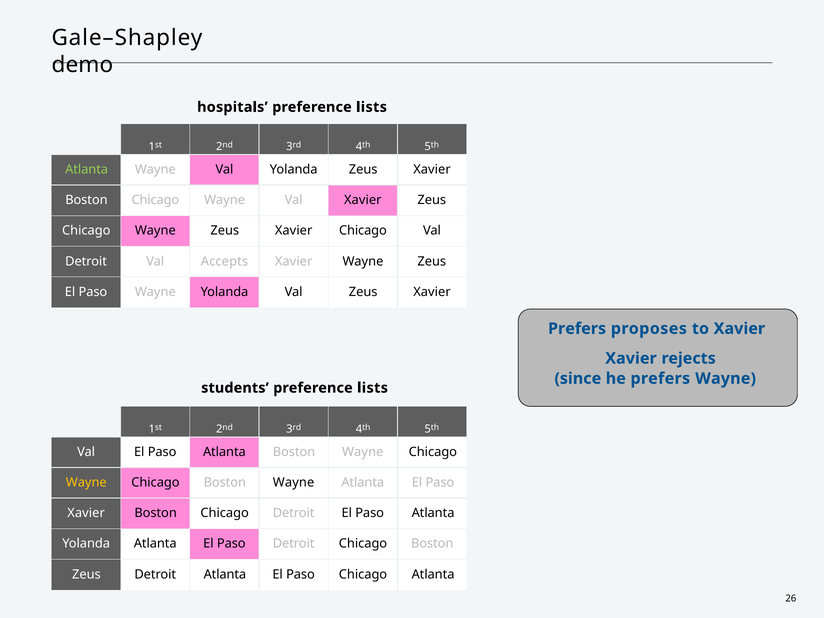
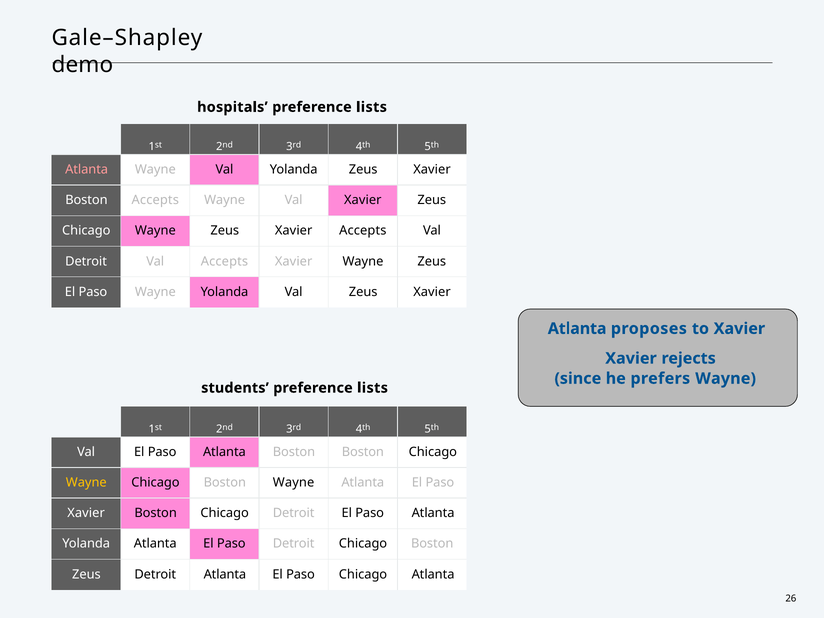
Atlanta at (87, 170) colour: light green -> pink
Chicago at (155, 200): Chicago -> Accepts
Xavier Chicago: Chicago -> Accepts
Prefers at (577, 329): Prefers -> Atlanta
Atlanta Boston Wayne: Wayne -> Boston
